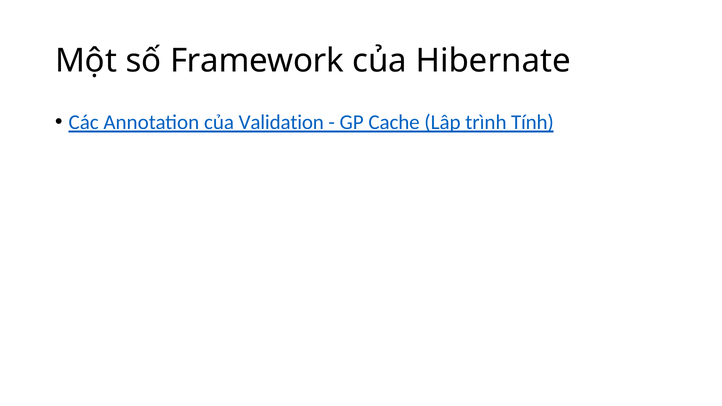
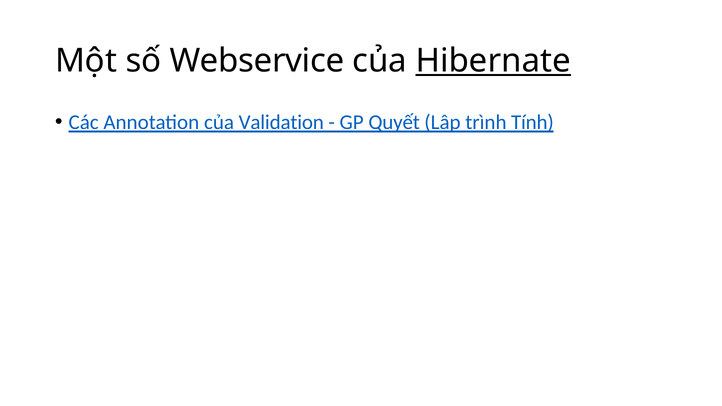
Framework: Framework -> Webservice
Hibernate underline: none -> present
Cache: Cache -> Quyết
